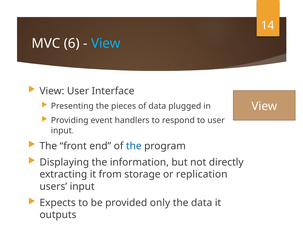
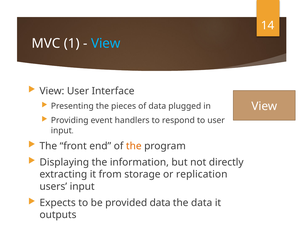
6: 6 -> 1
the at (134, 146) colour: blue -> orange
provided only: only -> data
